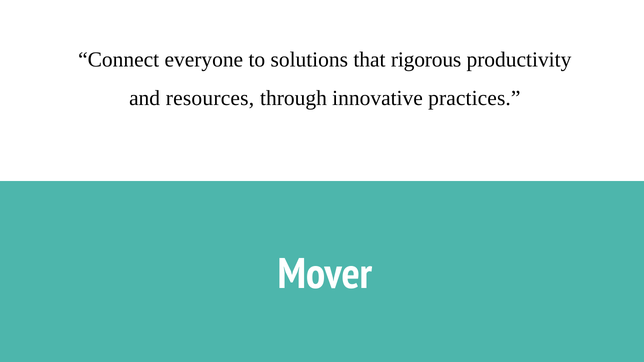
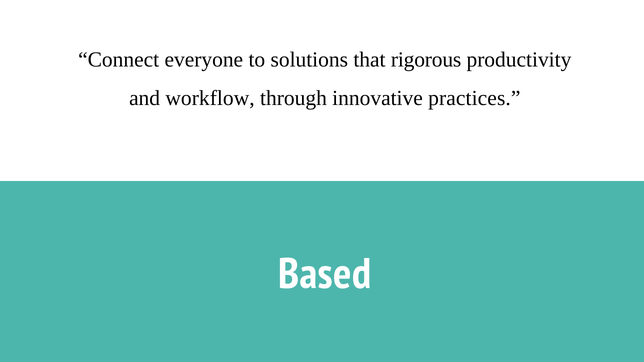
resources: resources -> workflow
Mover: Mover -> Based
